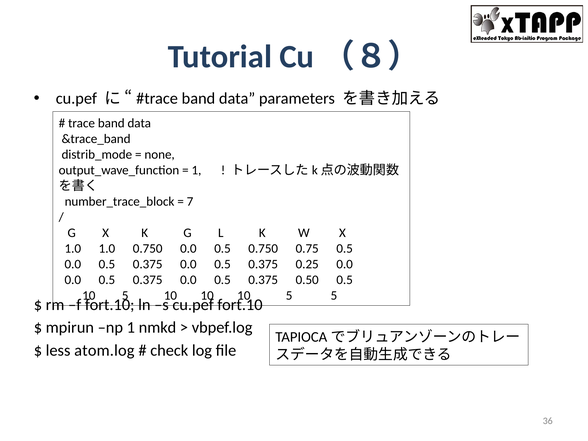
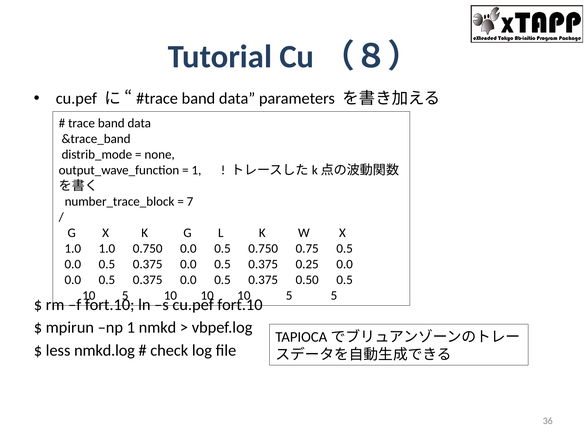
atom.log: atom.log -> nmkd.log
